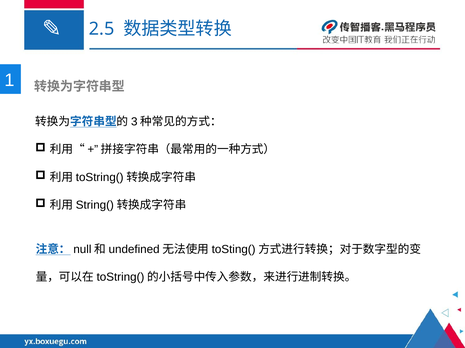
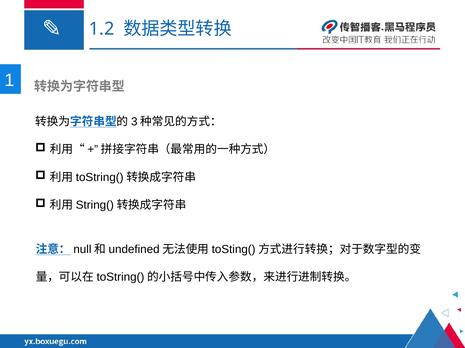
2.5: 2.5 -> 1.2
